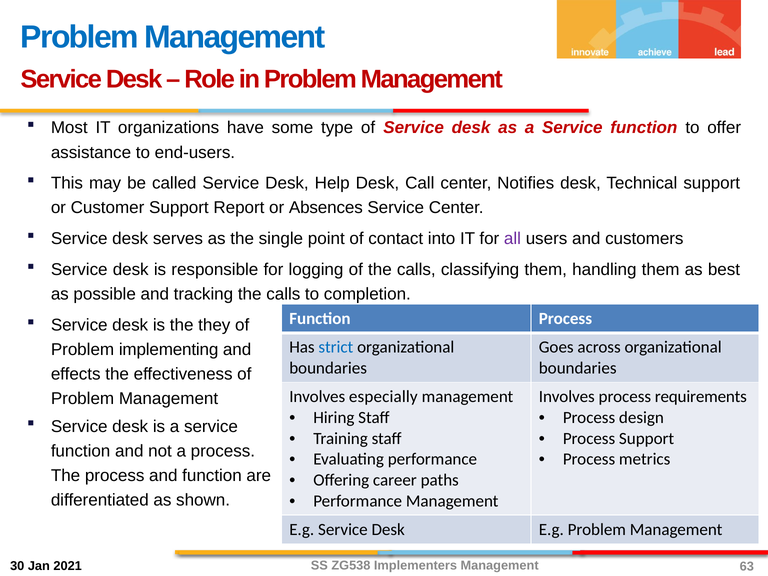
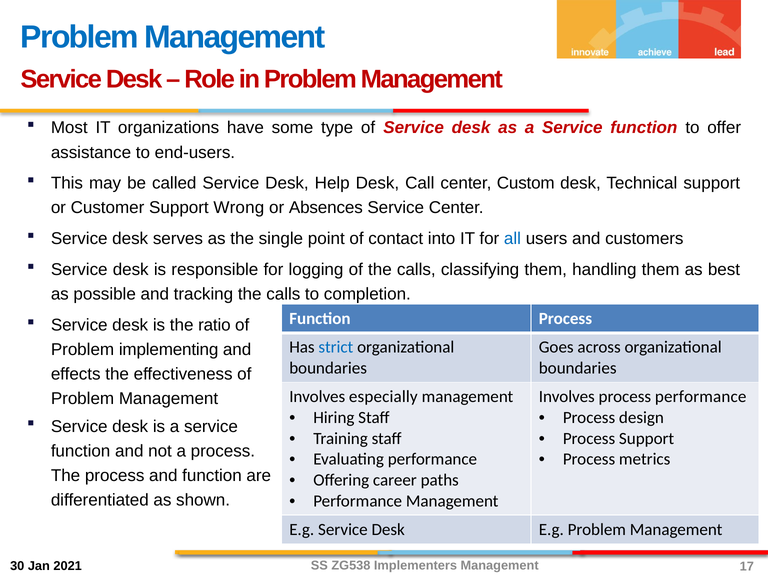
Notifies: Notifies -> Custom
Report: Report -> Wrong
all colour: purple -> blue
they: they -> ratio
process requirements: requirements -> performance
63: 63 -> 17
